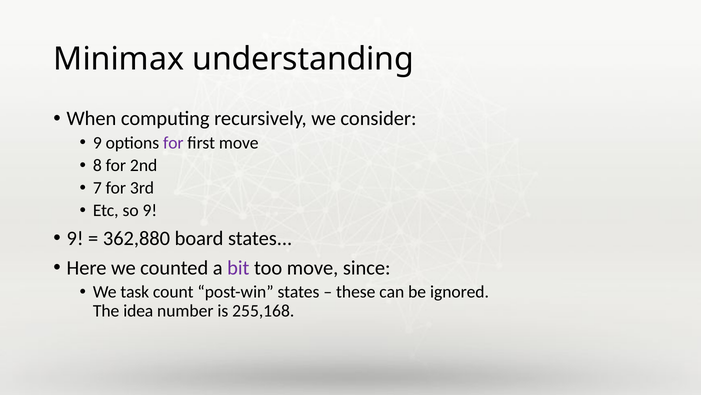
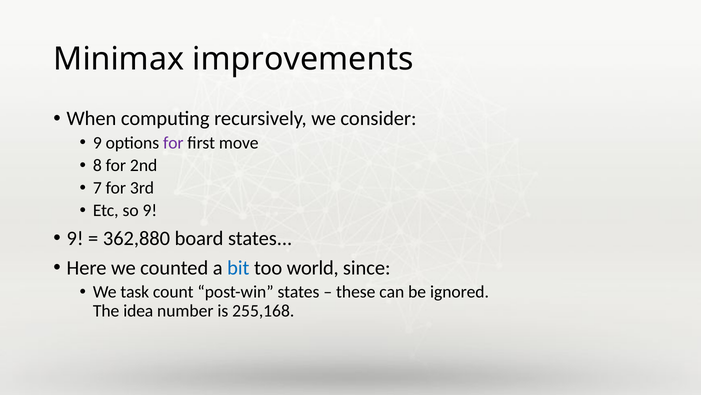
understanding: understanding -> improvements
bit colour: purple -> blue
too move: move -> world
